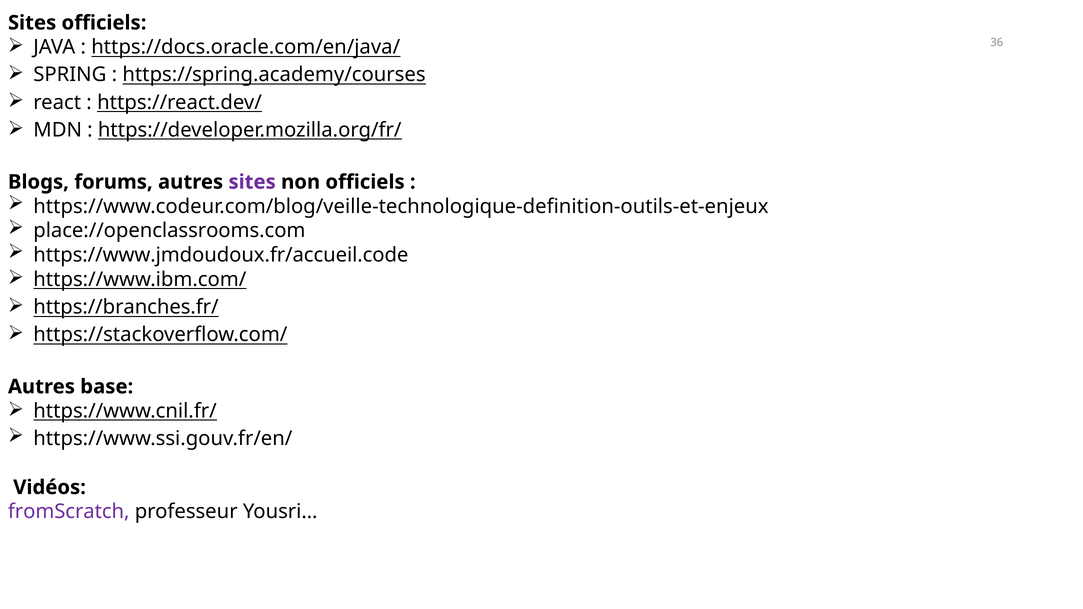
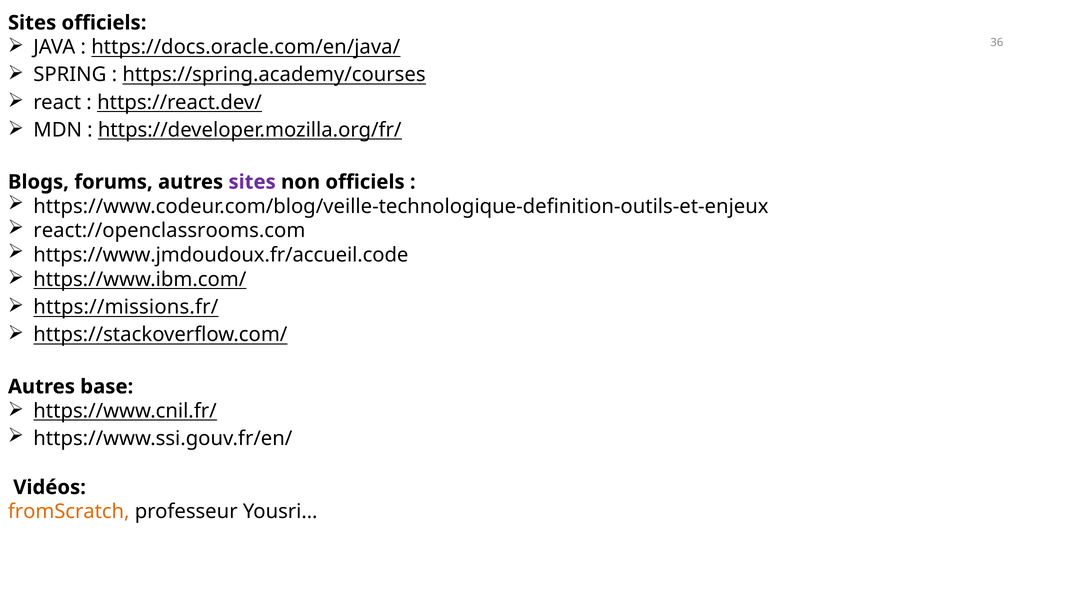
place://openclassrooms.com: place://openclassrooms.com -> react://openclassrooms.com
https://branches.fr/: https://branches.fr/ -> https://missions.fr/
fromScratch colour: purple -> orange
